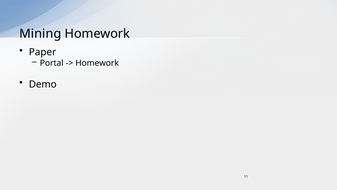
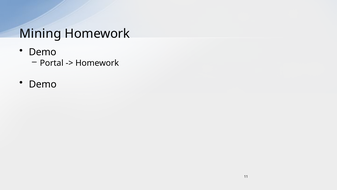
Paper at (43, 52): Paper -> Demo
